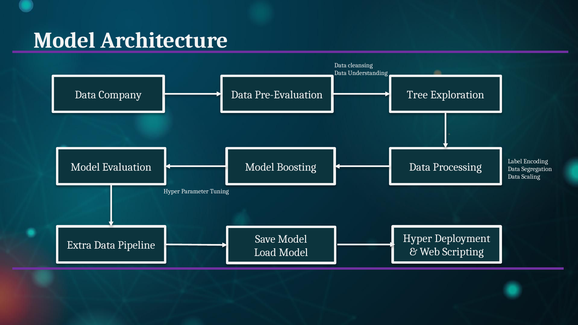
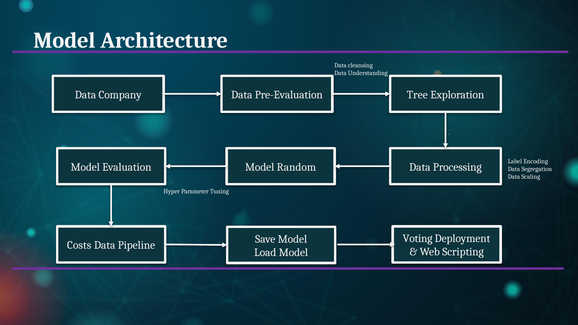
Boosting: Boosting -> Random
Hyper at (417, 239): Hyper -> Voting
Extra: Extra -> Costs
